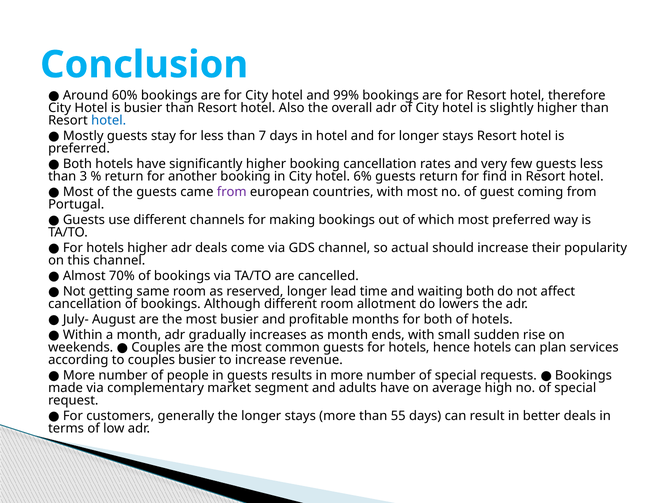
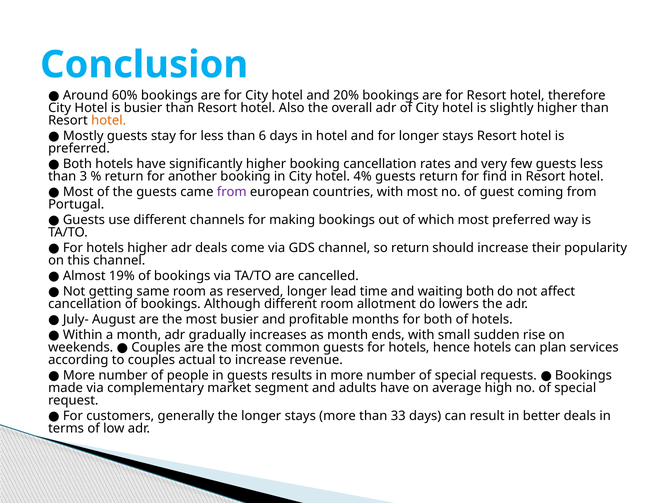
99%: 99% -> 20%
hotel at (109, 120) colour: blue -> orange
7: 7 -> 6
6%: 6% -> 4%
so actual: actual -> return
70%: 70% -> 19%
couples busier: busier -> actual
55: 55 -> 33
